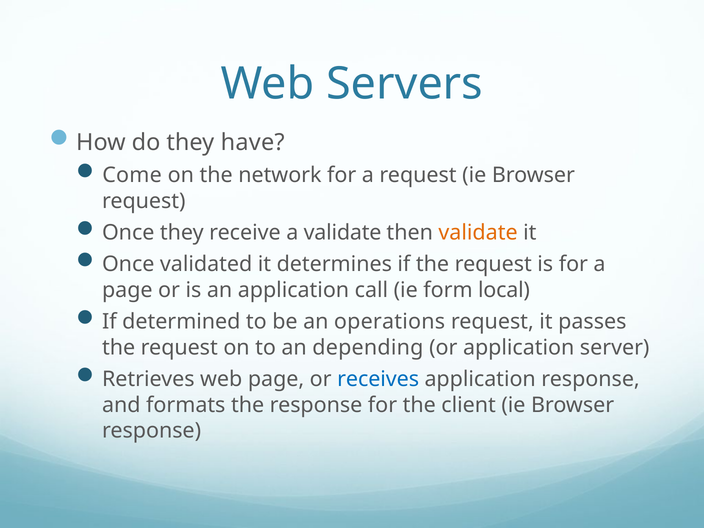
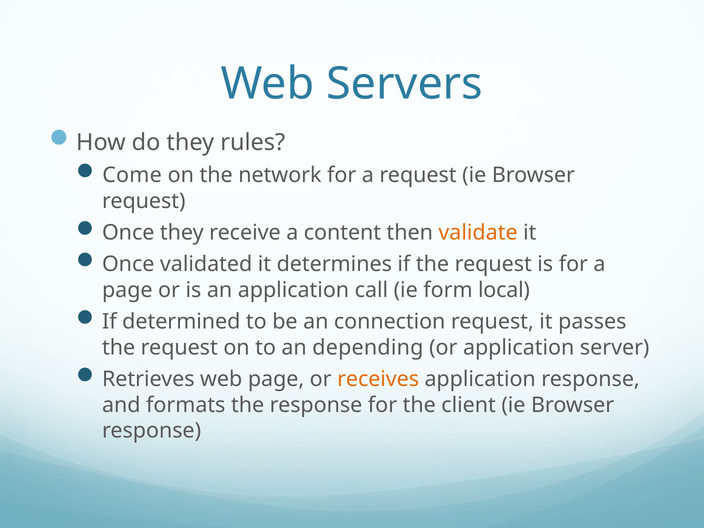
have: have -> rules
a validate: validate -> content
operations: operations -> connection
receives colour: blue -> orange
